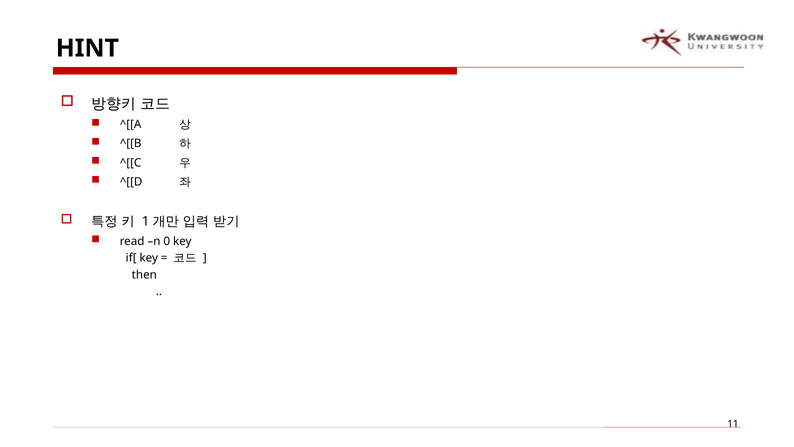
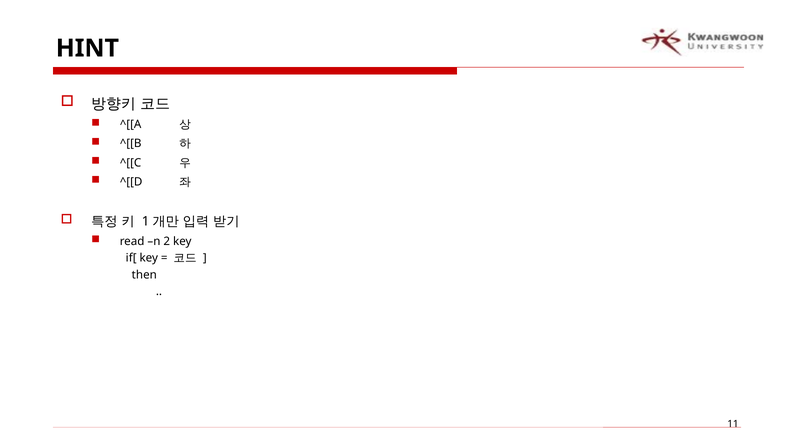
0: 0 -> 2
